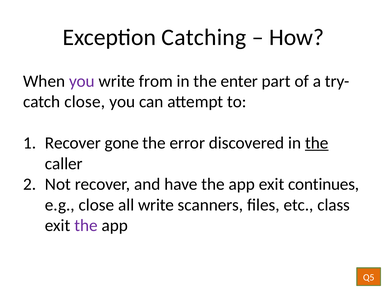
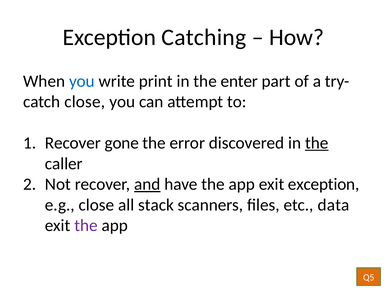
you at (82, 81) colour: purple -> blue
from: from -> print
and underline: none -> present
exit continues: continues -> exception
all write: write -> stack
class: class -> data
